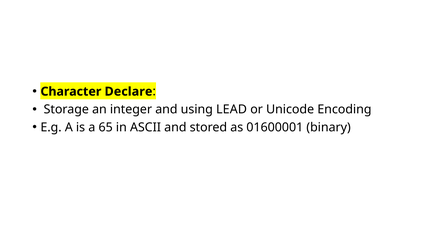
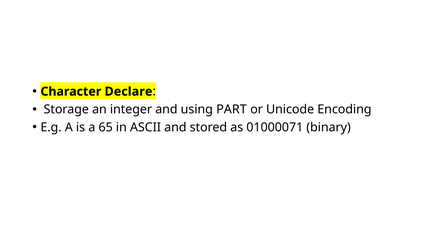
LEAD: LEAD -> PART
01600001: 01600001 -> 01000071
